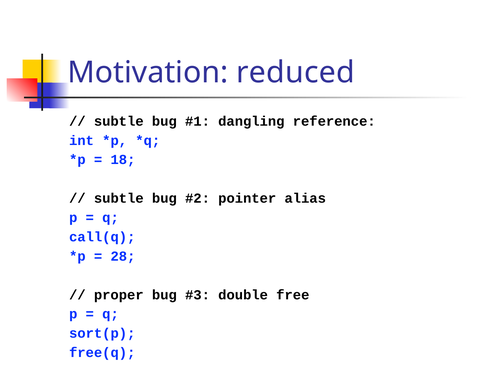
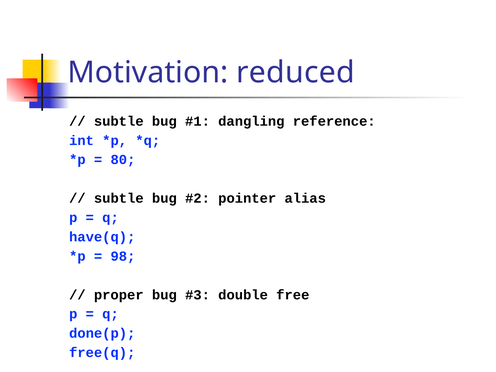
18: 18 -> 80
call(q: call(q -> have(q
28: 28 -> 98
sort(p: sort(p -> done(p
